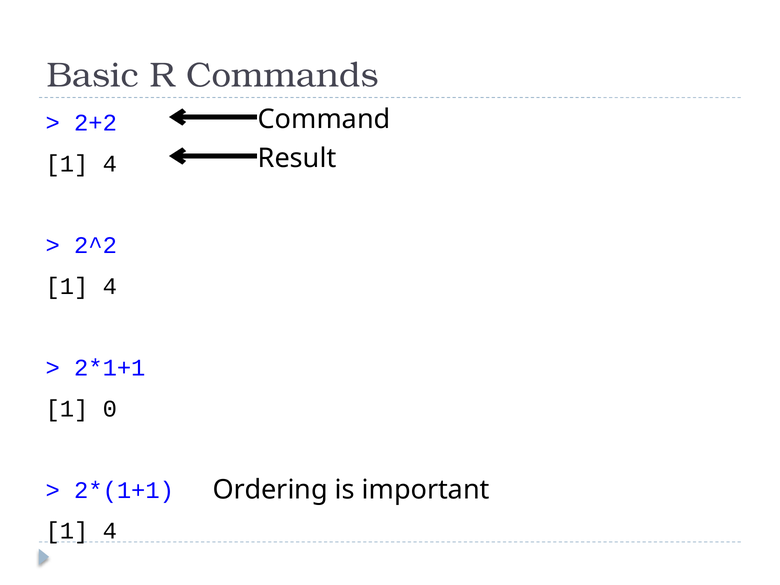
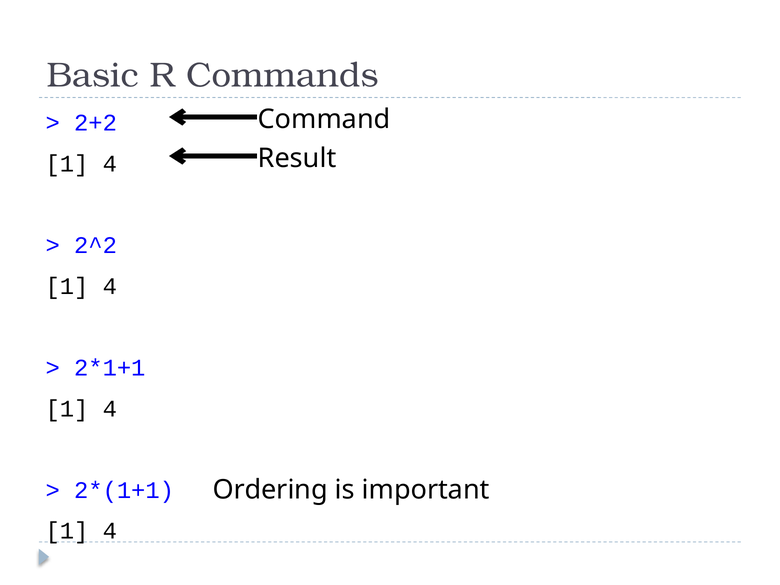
0 at (110, 409): 0 -> 4
